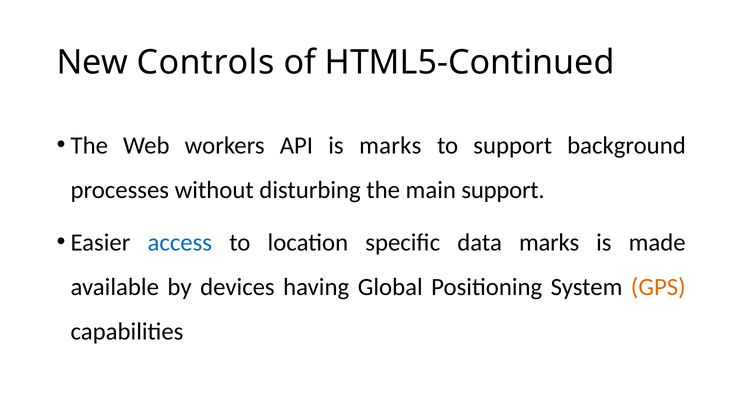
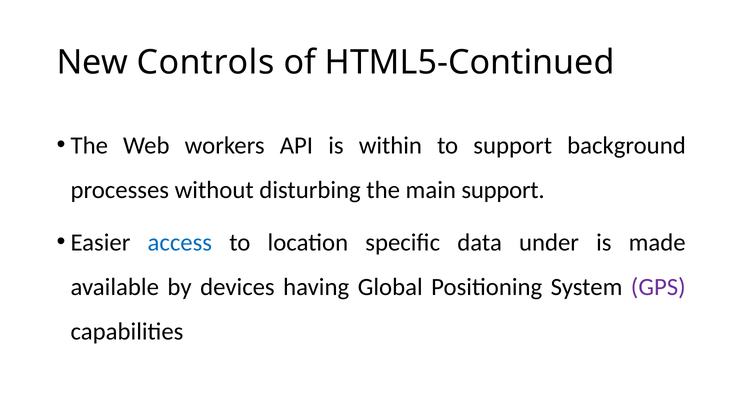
is marks: marks -> within
data marks: marks -> under
GPS colour: orange -> purple
